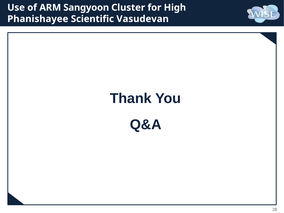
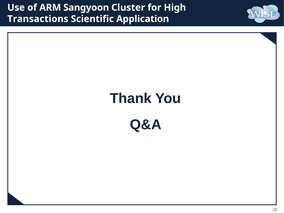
Phanishayee: Phanishayee -> Transactions
Vasudevan: Vasudevan -> Application
